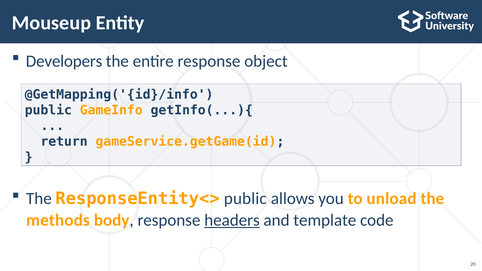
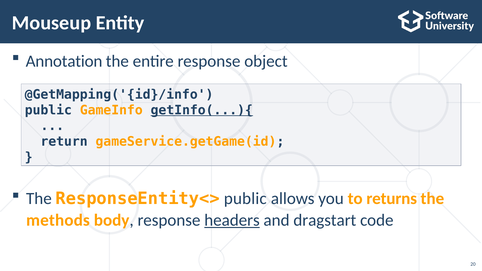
Developers: Developers -> Annotation
getInfo(...){ underline: none -> present
unload: unload -> returns
template: template -> dragstart
